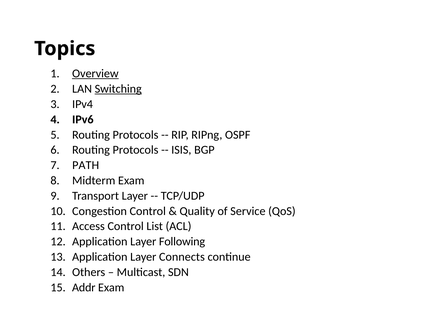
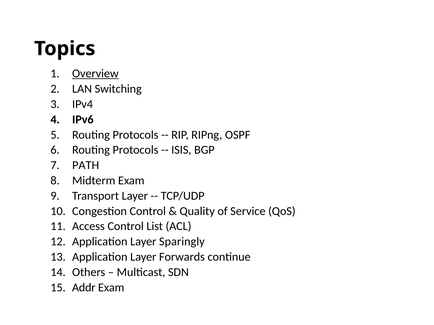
Switching underline: present -> none
Following: Following -> Sparingly
Connects: Connects -> Forwards
